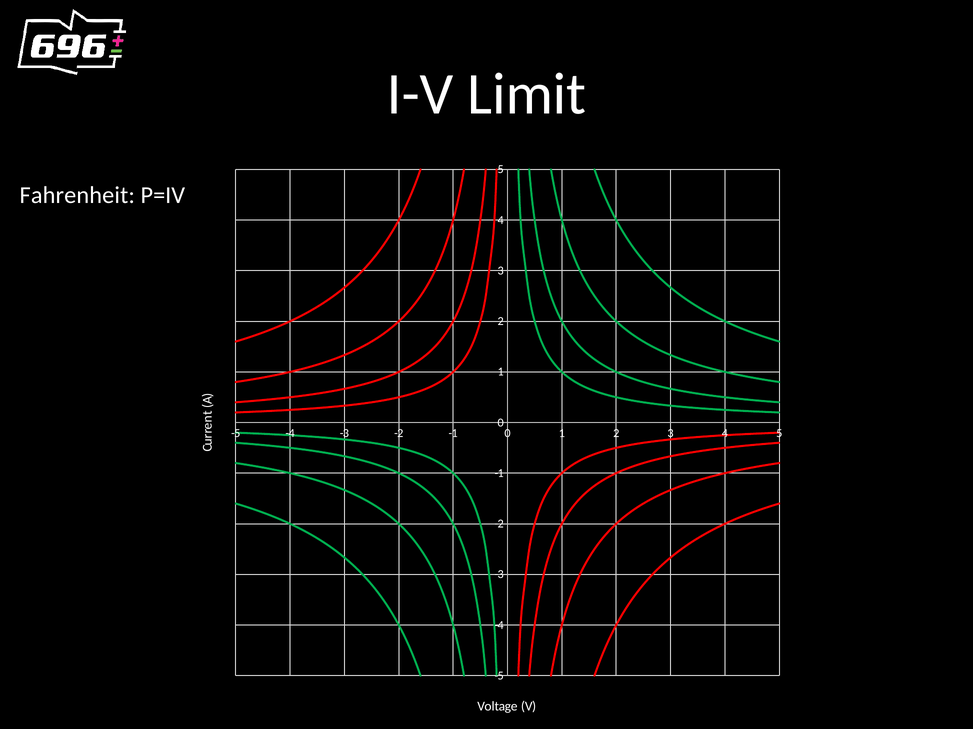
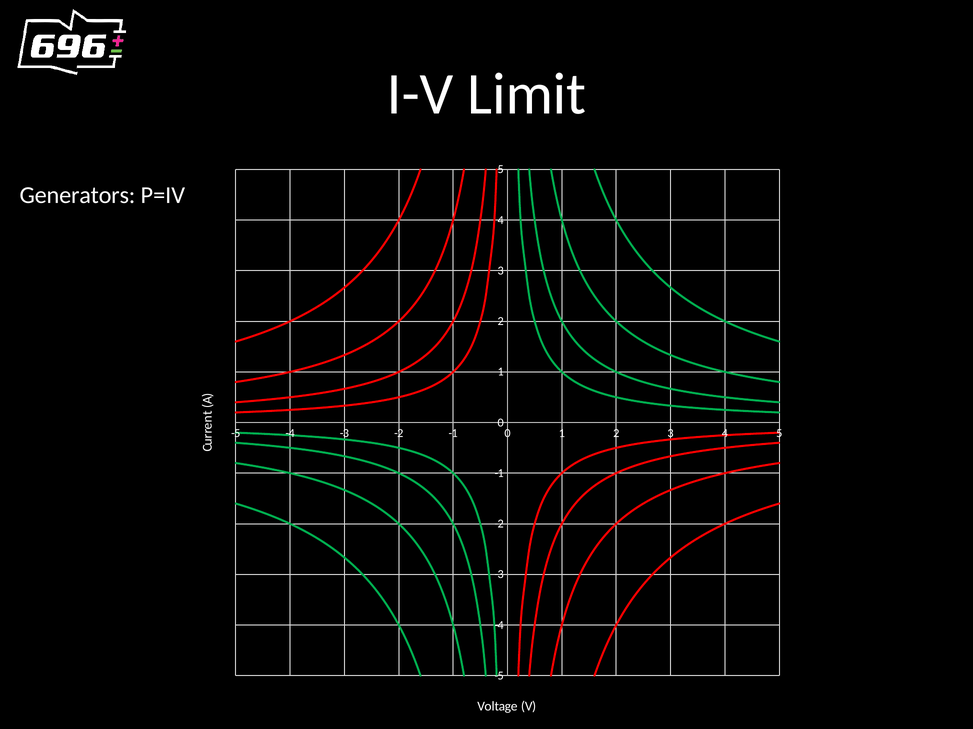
Fahrenheit: Fahrenheit -> Generators
